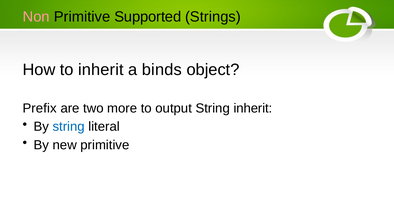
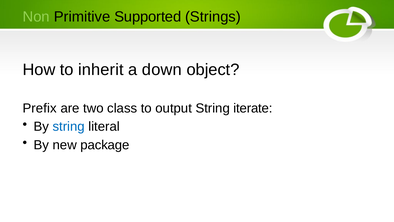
Non colour: pink -> light green
binds: binds -> down
more: more -> class
String inherit: inherit -> iterate
new primitive: primitive -> package
